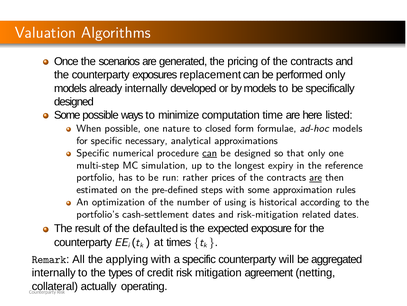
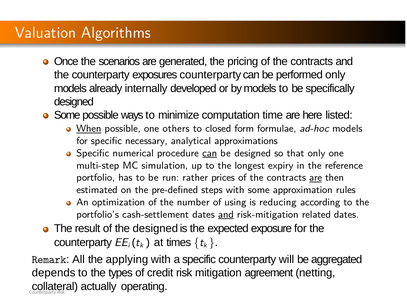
exposures replacement: replacement -> counterparty
When underline: none -> present
nature: nature -> others
historical: historical -> reducing
and at (226, 214) underline: none -> present
the defaulted: defaulted -> designed
internally at (54, 272): internally -> depends
